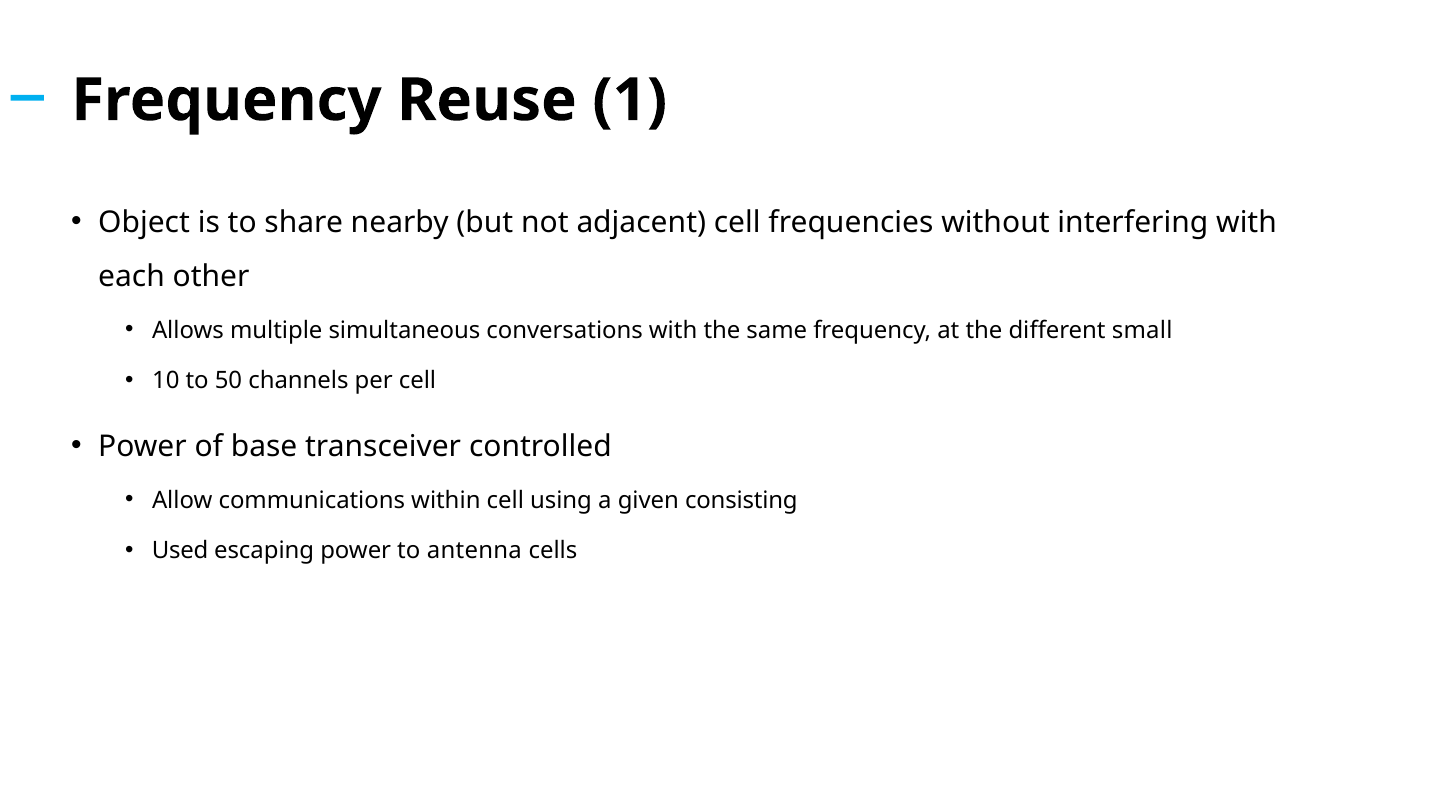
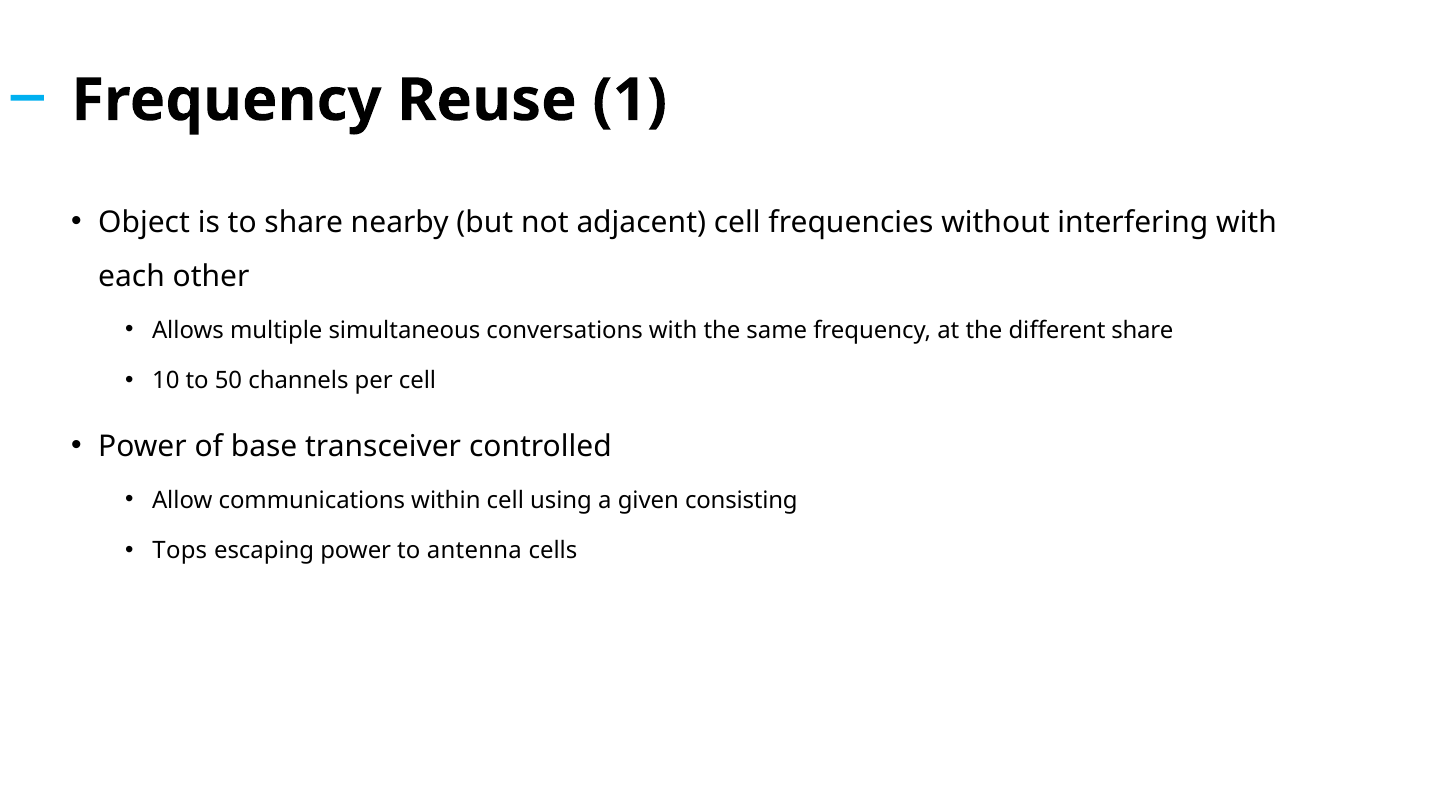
different small: small -> share
Used: Used -> Tops
